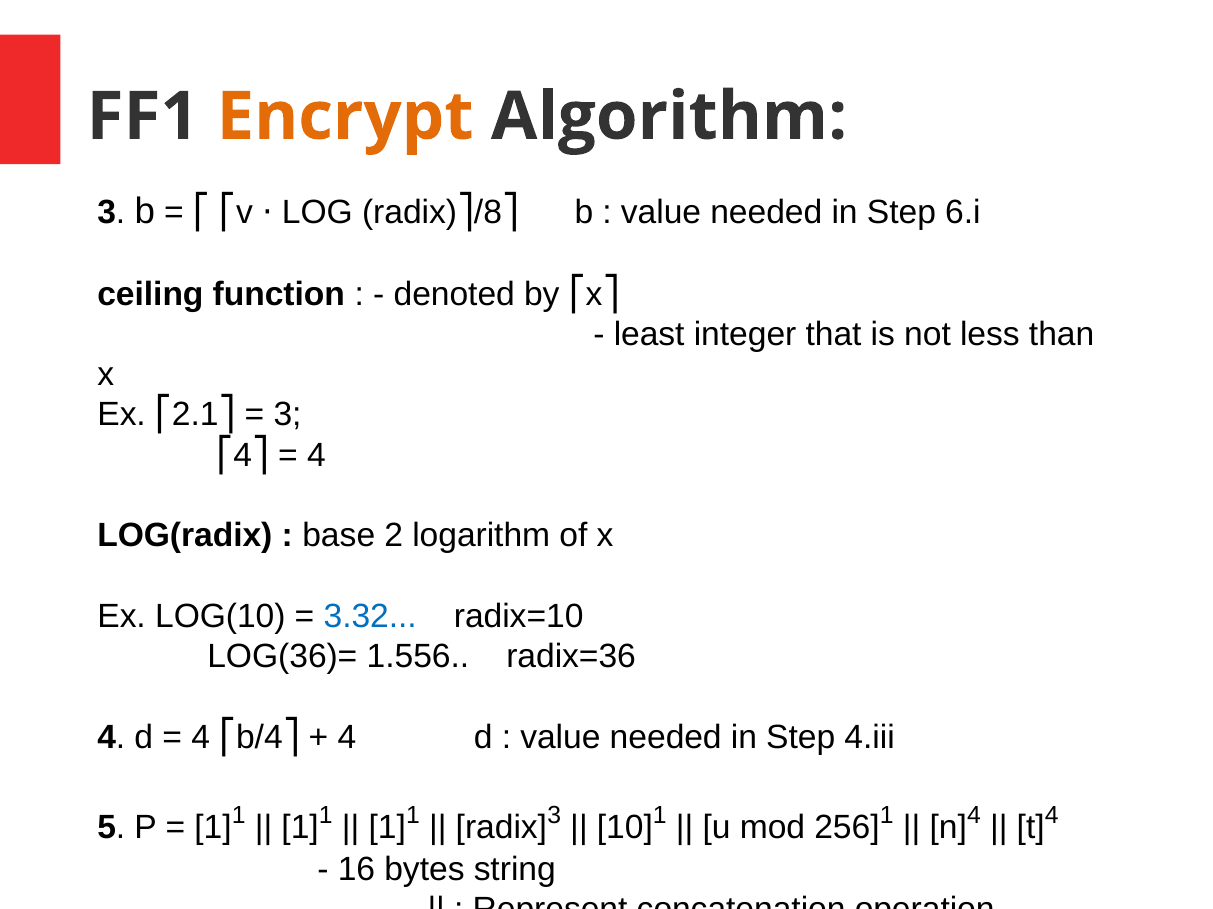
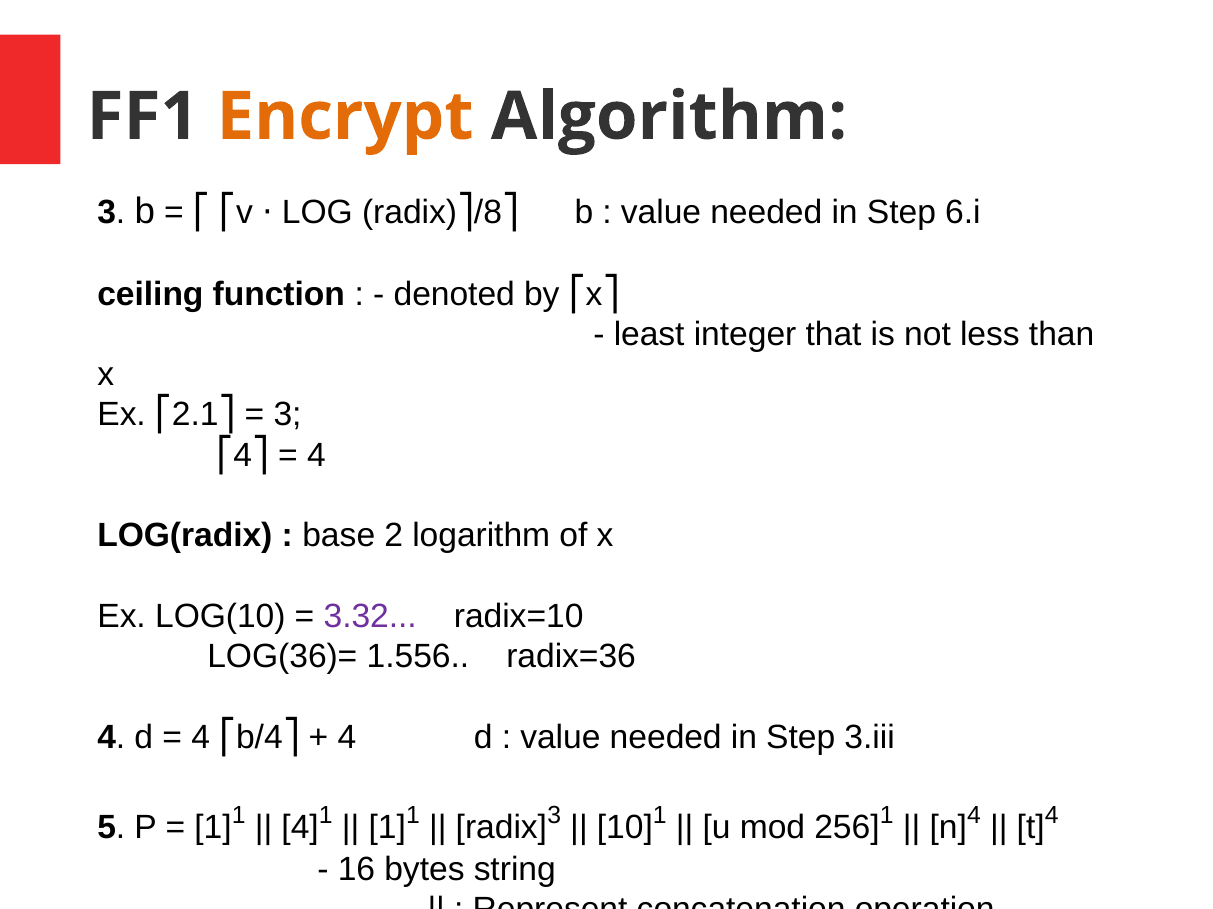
3.32 colour: blue -> purple
4.iii: 4.iii -> 3.iii
1 at (300, 828): 1 -> 4
